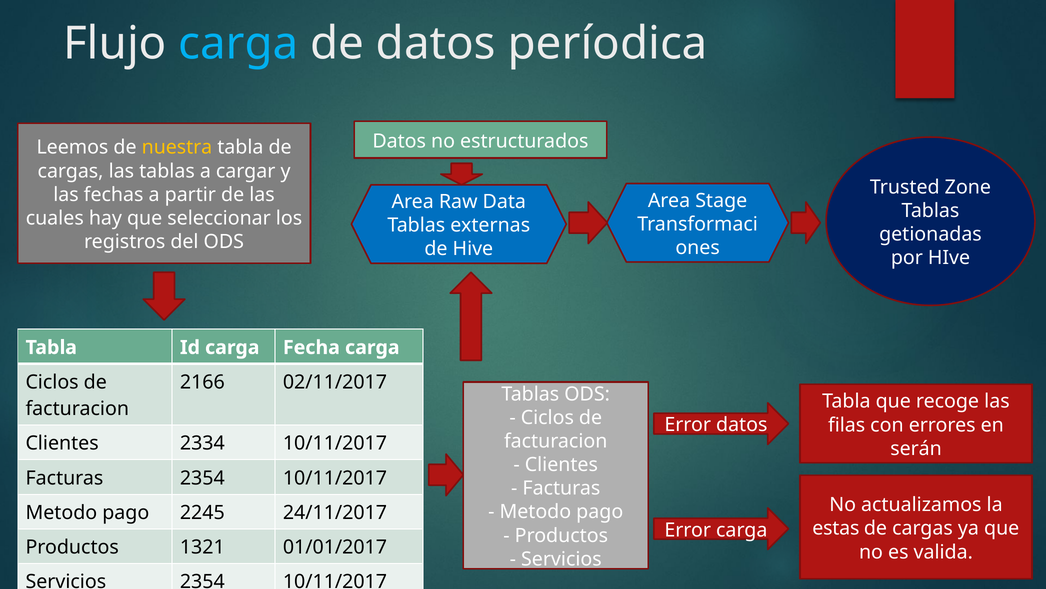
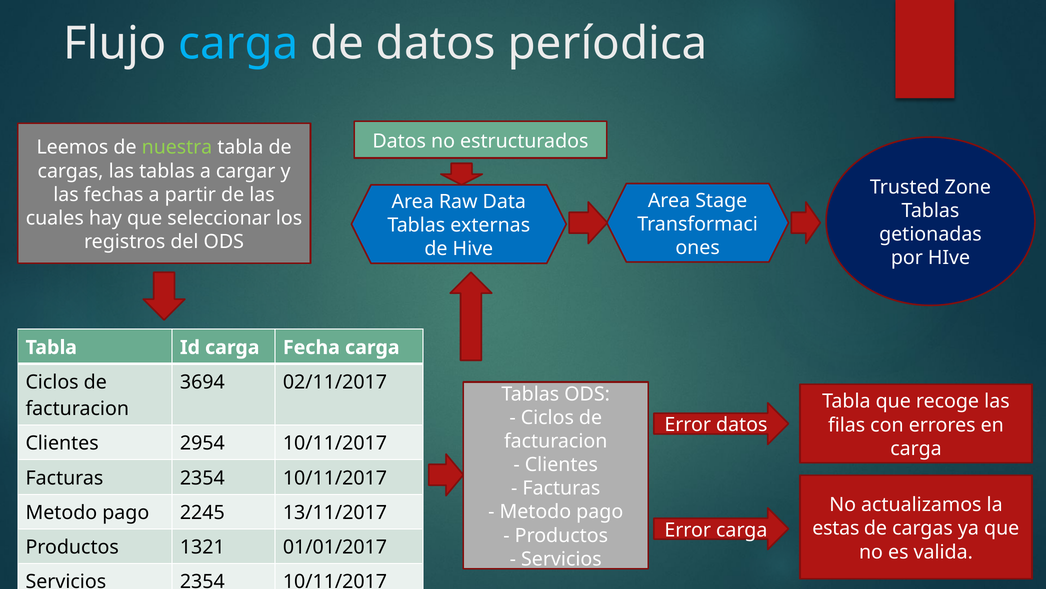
nuestra colour: yellow -> light green
2166: 2166 -> 3694
2334: 2334 -> 2954
serán at (916, 448): serán -> carga
24/11/2017: 24/11/2017 -> 13/11/2017
